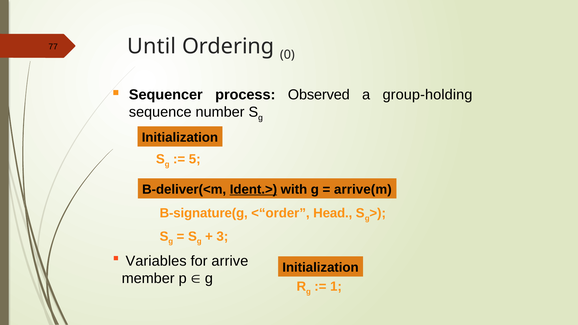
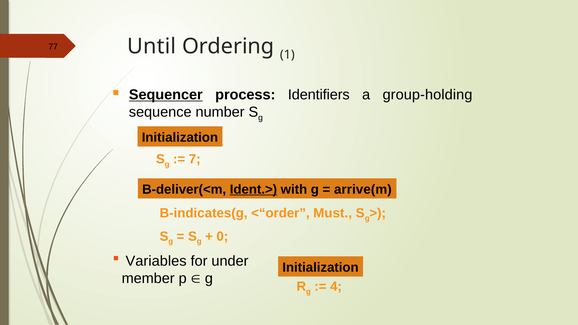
0: 0 -> 1
Sequencer underline: none -> present
Observed: Observed -> Identifiers
5: 5 -> 7
B-signature(g: B-signature(g -> B-indicates(g
Head: Head -> Must
3: 3 -> 0
arrive: arrive -> under
1: 1 -> 4
